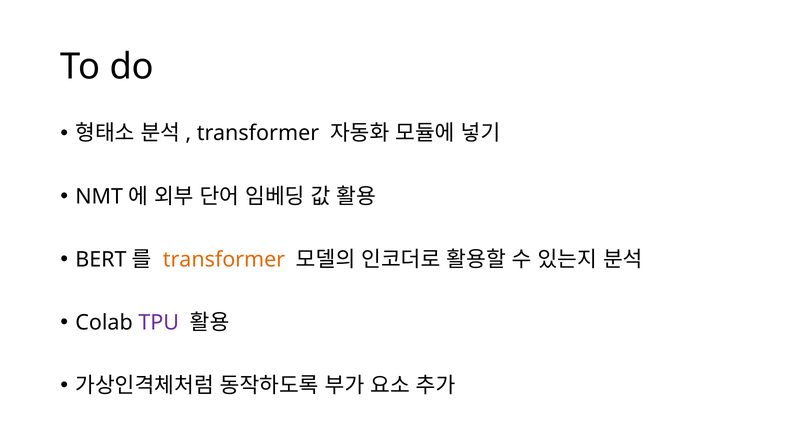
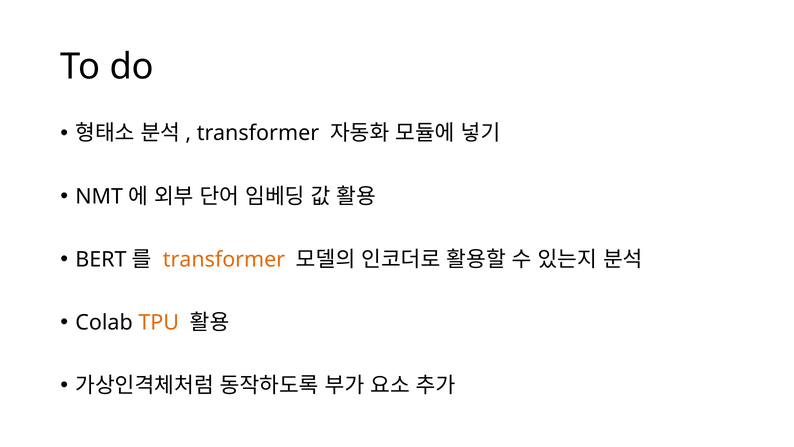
TPU colour: purple -> orange
